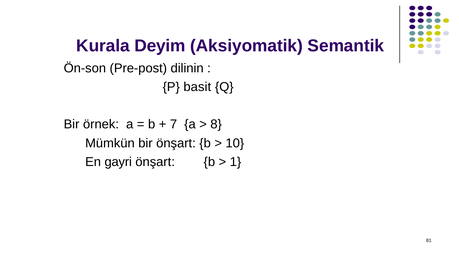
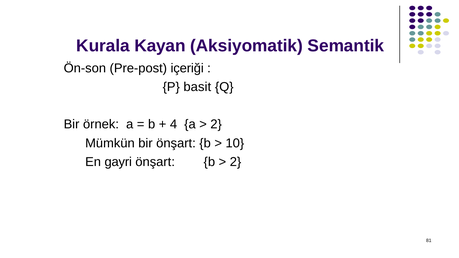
Deyim: Deyim -> Kayan
dilinin: dilinin -> içeriği
7: 7 -> 4
8 at (216, 124): 8 -> 2
1 at (236, 162): 1 -> 2
